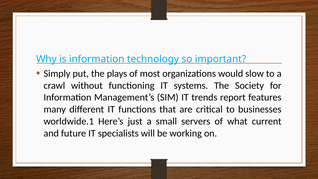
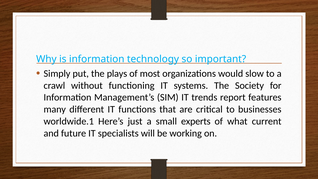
servers: servers -> experts
